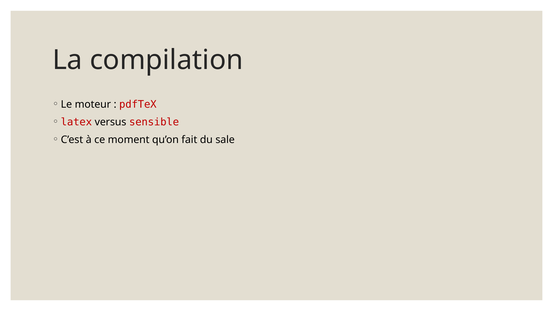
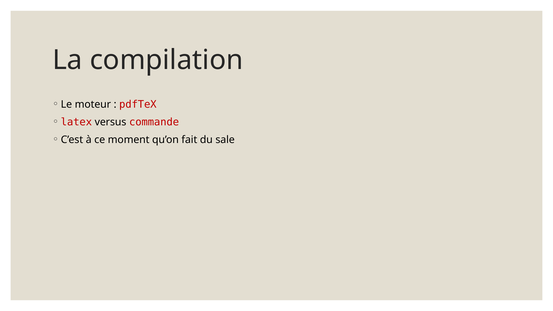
sensible: sensible -> commande
